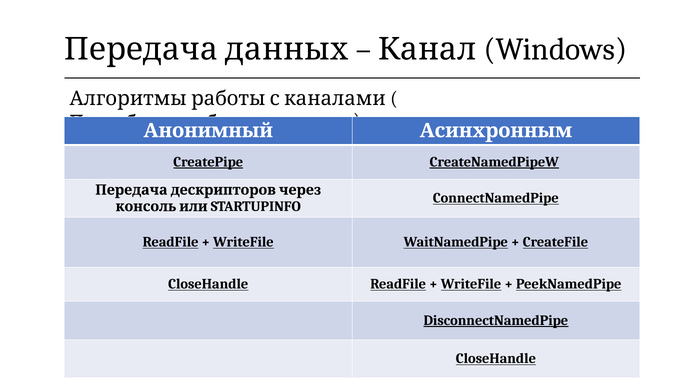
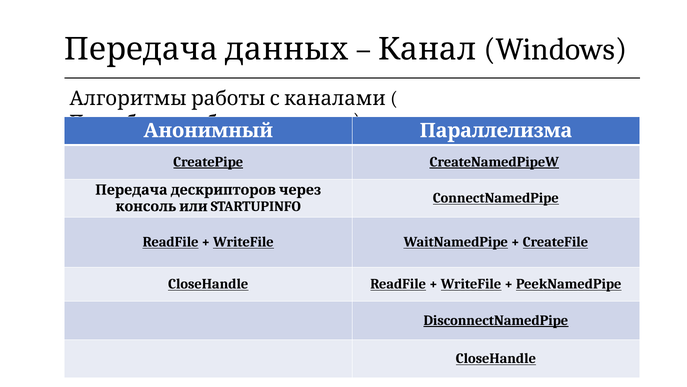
Асинхронным: Асинхронным -> Параллелизма
